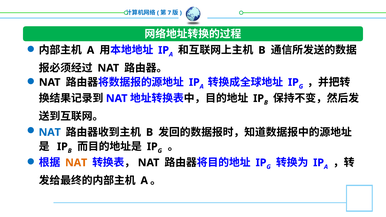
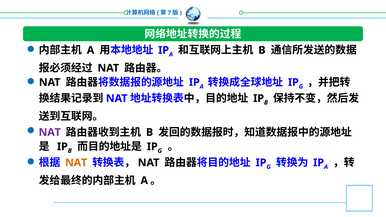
NAT at (50, 132) colour: blue -> purple
